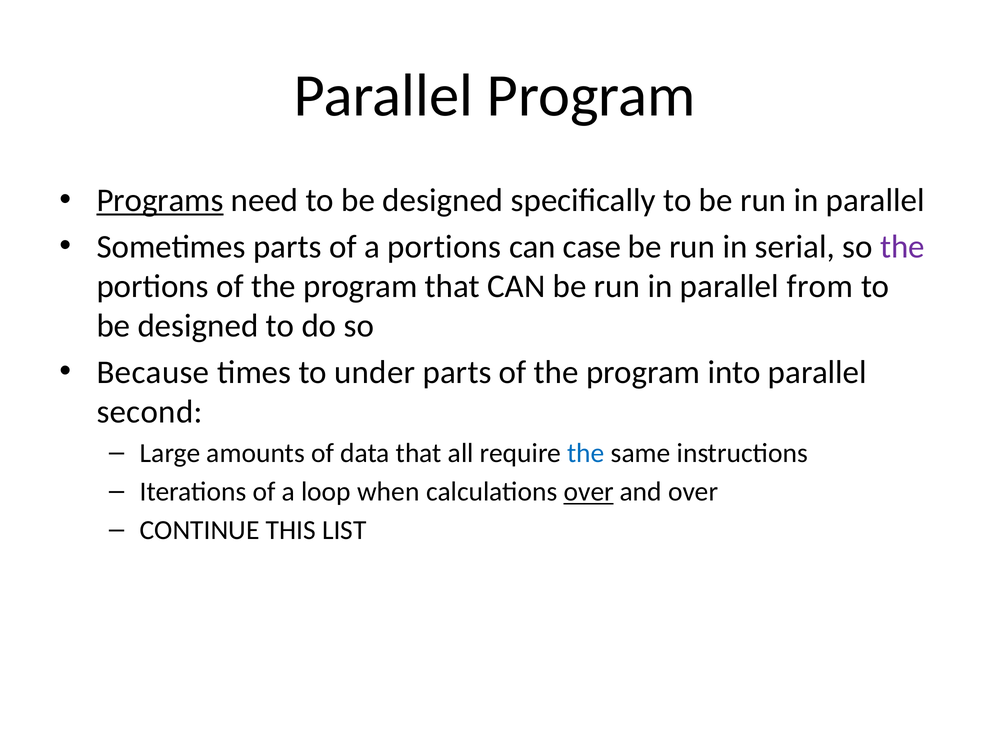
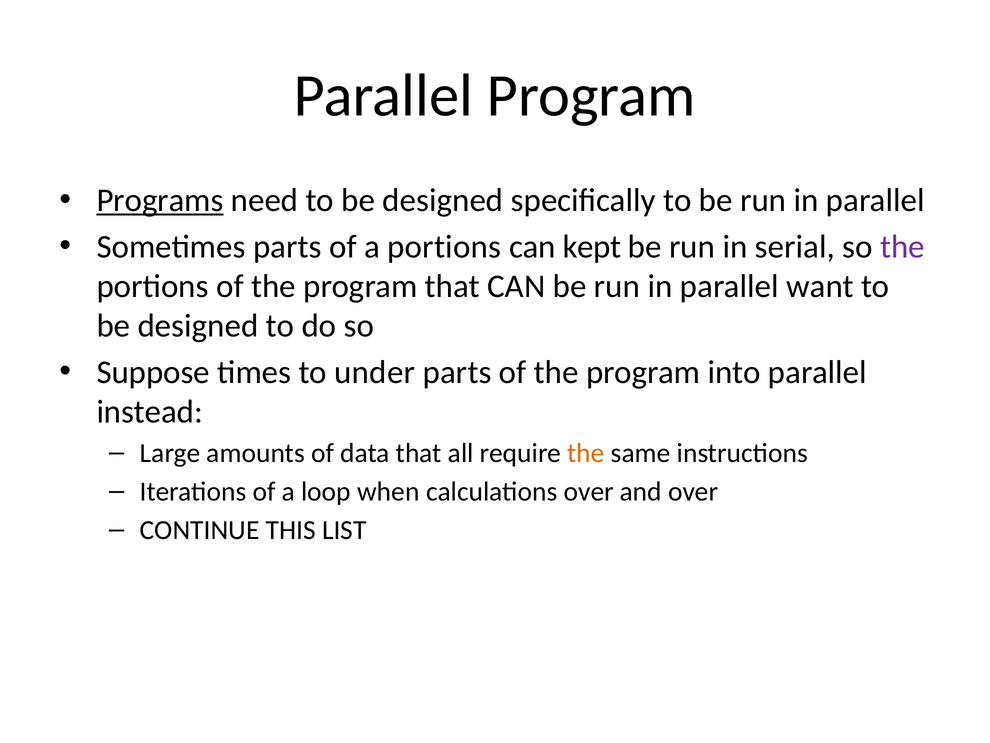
case: case -> kept
from: from -> want
Because: Because -> Suppose
second: second -> instead
the at (586, 453) colour: blue -> orange
over at (589, 491) underline: present -> none
